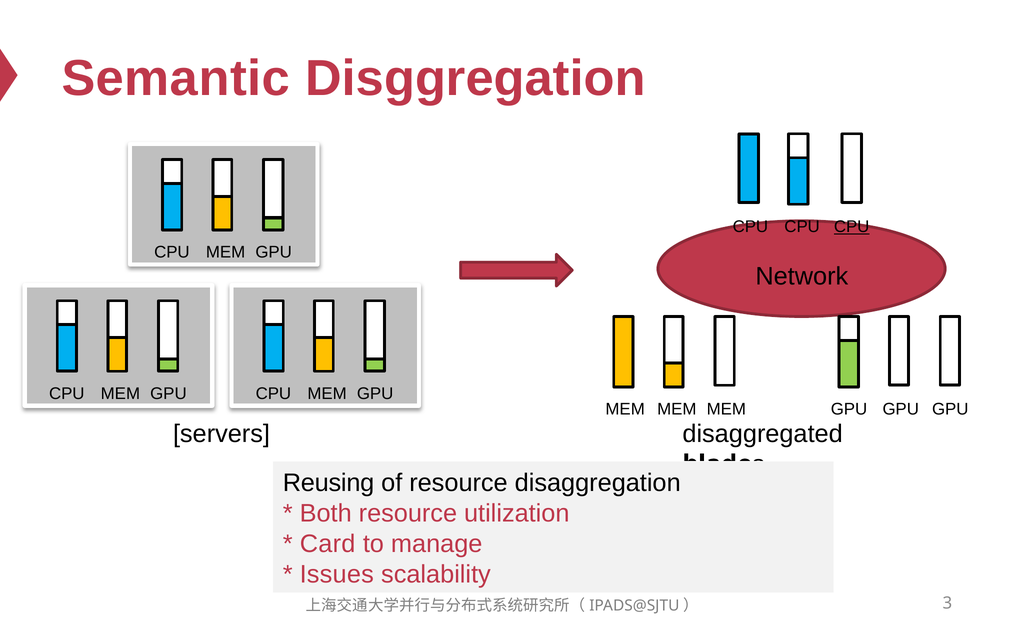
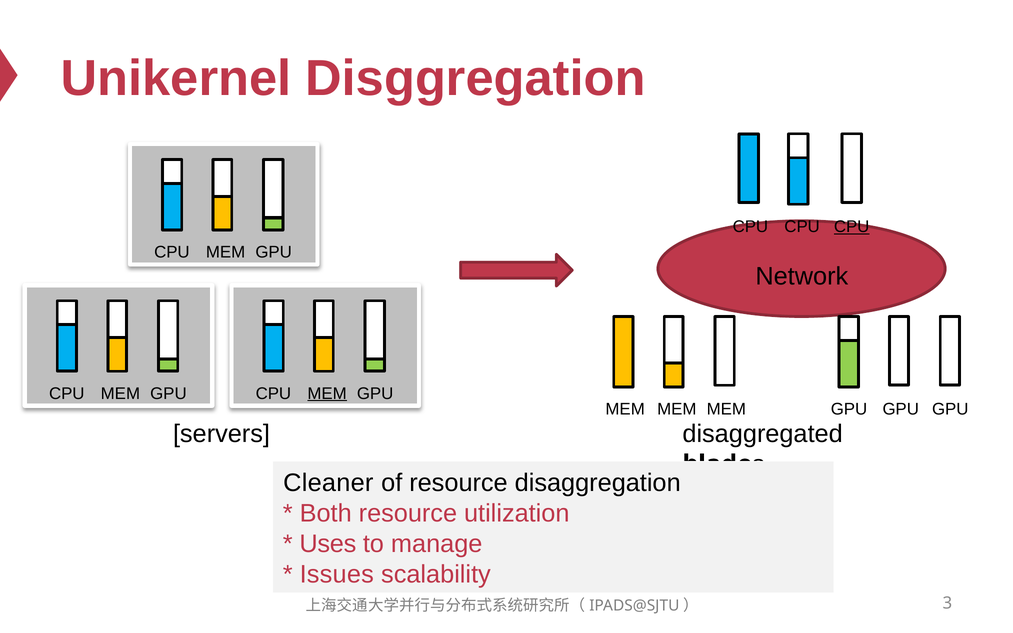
Semantic: Semantic -> Unikernel
MEM at (327, 394) underline: none -> present
Reusing: Reusing -> Cleaner
Card: Card -> Uses
